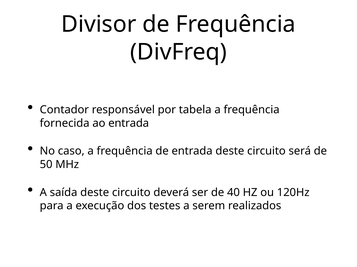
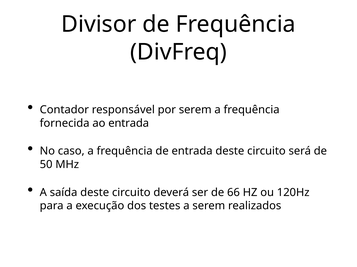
por tabela: tabela -> serem
40: 40 -> 66
